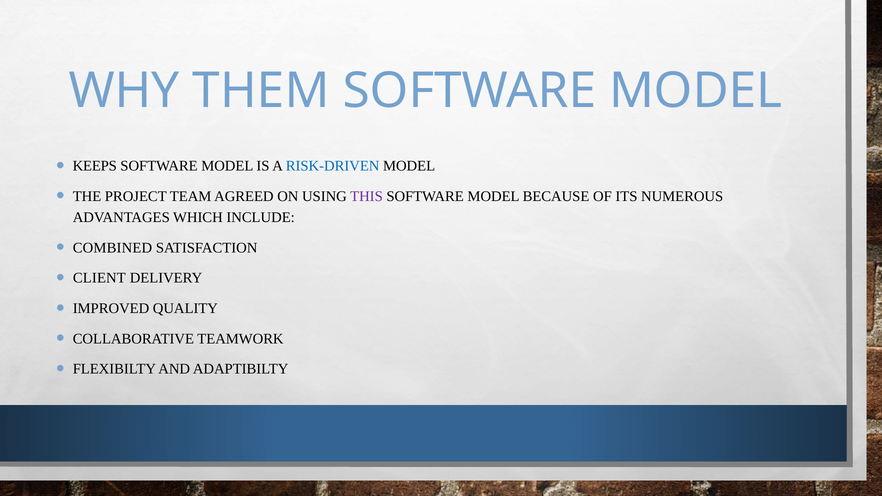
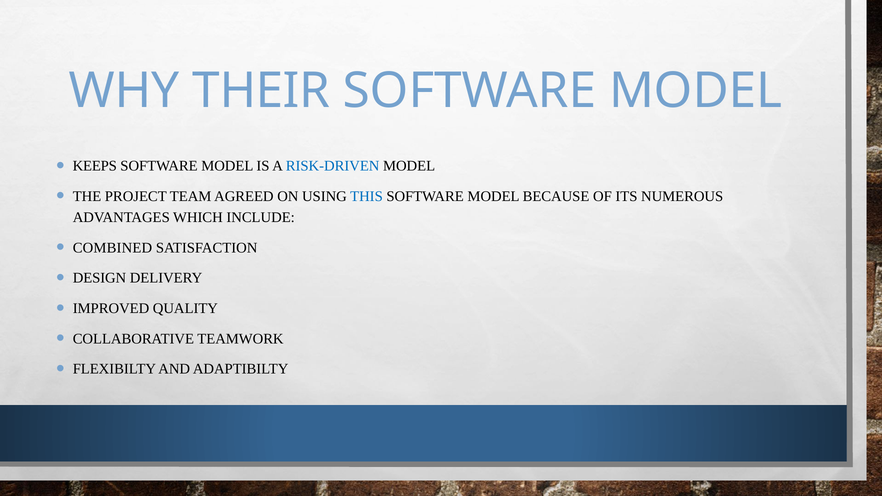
THEM: THEM -> THEIR
THIS colour: purple -> blue
CLIENT: CLIENT -> DESIGN
